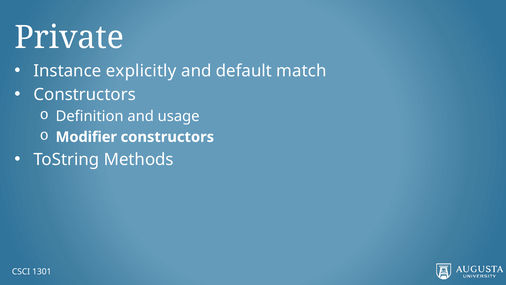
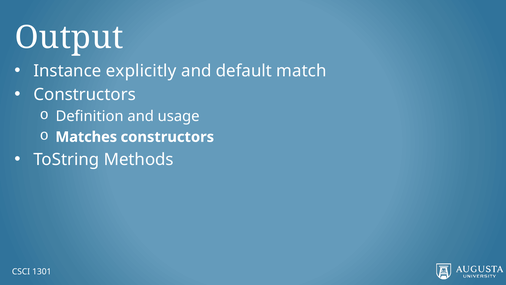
Private: Private -> Output
Modifier: Modifier -> Matches
